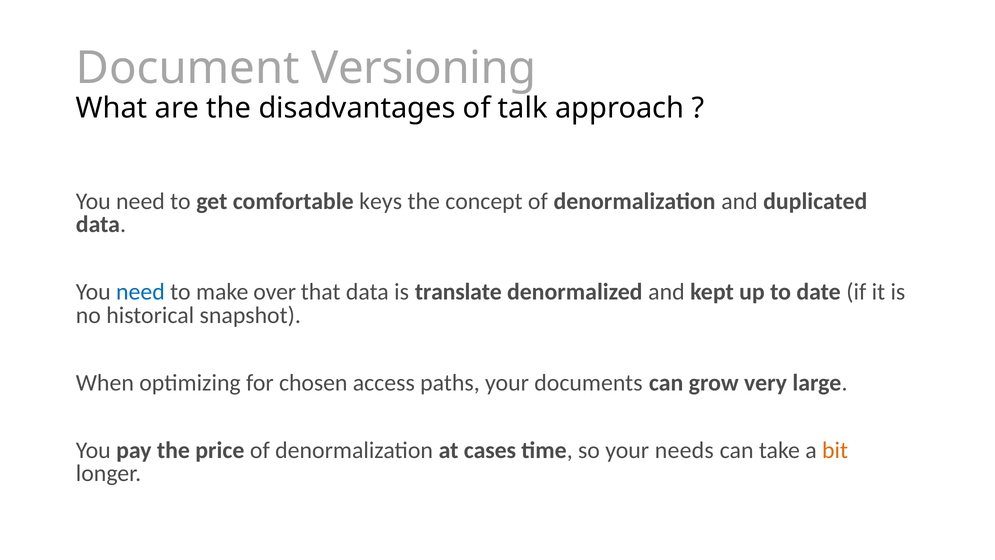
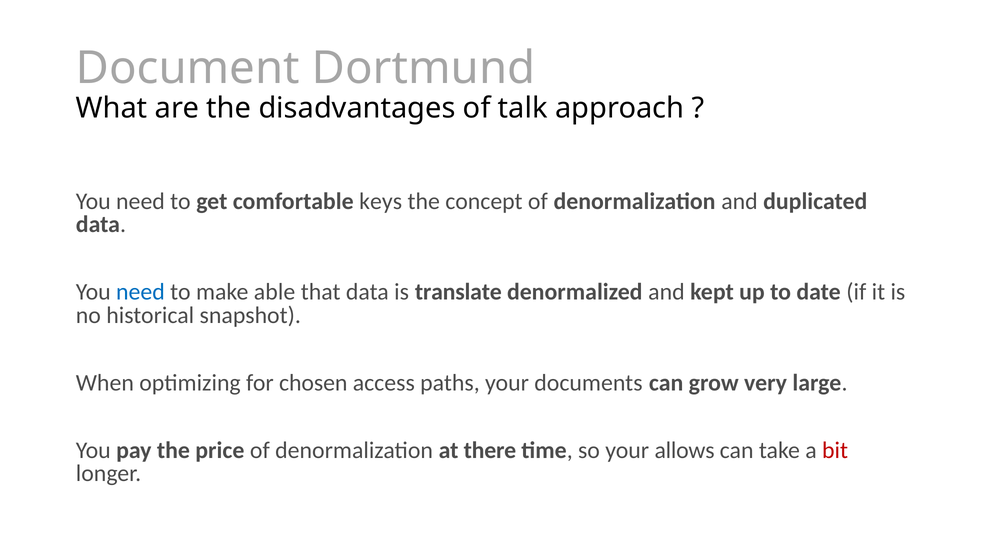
Versioning: Versioning -> Dortmund
over: over -> able
cases: cases -> there
needs: needs -> allows
bit colour: orange -> red
